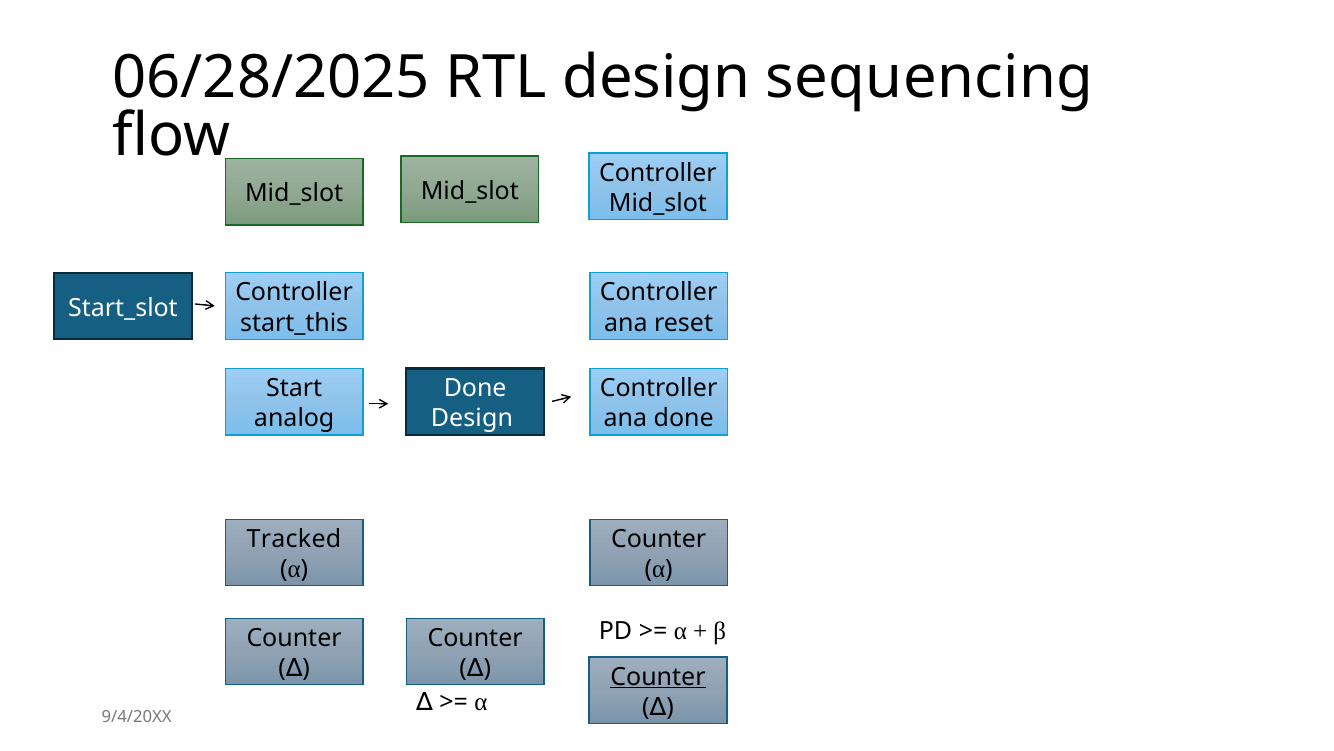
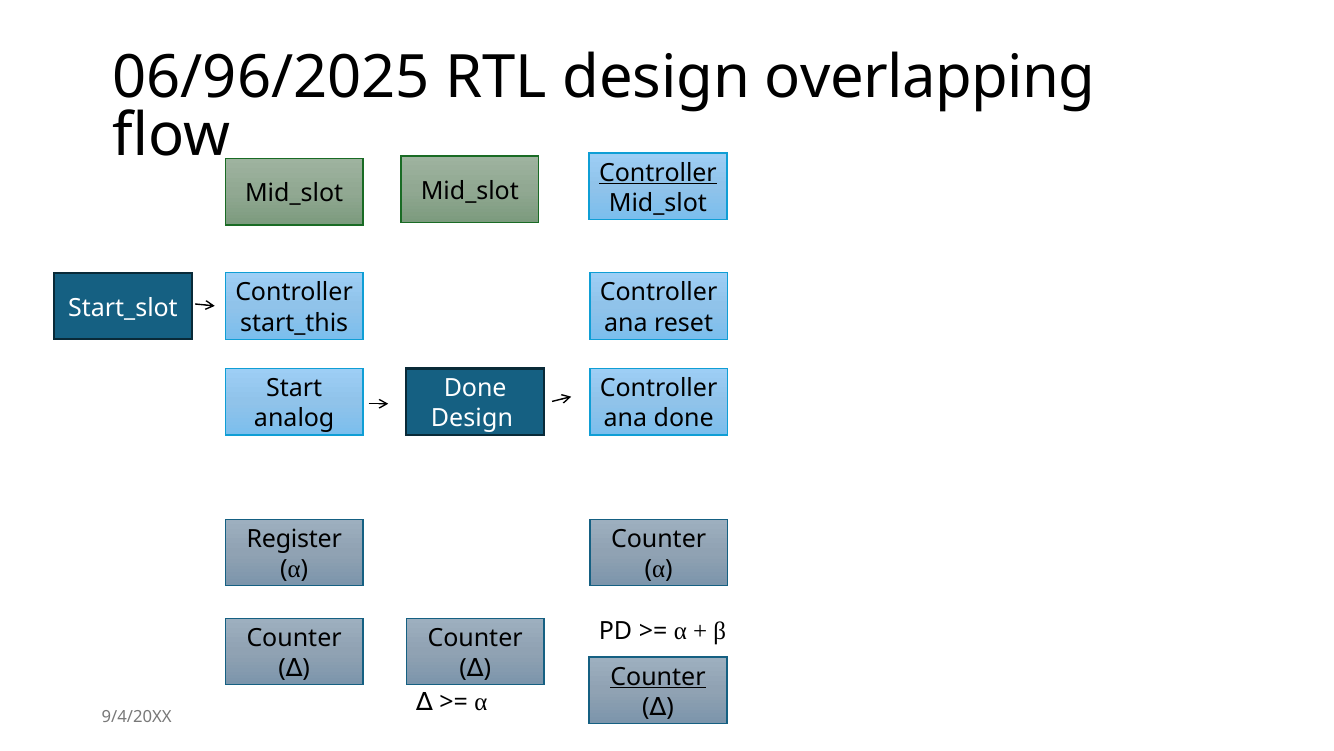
06/28/2025: 06/28/2025 -> 06/96/2025
sequencing: sequencing -> overlapping
Controller at (658, 173) underline: none -> present
Tracked: Tracked -> Register
